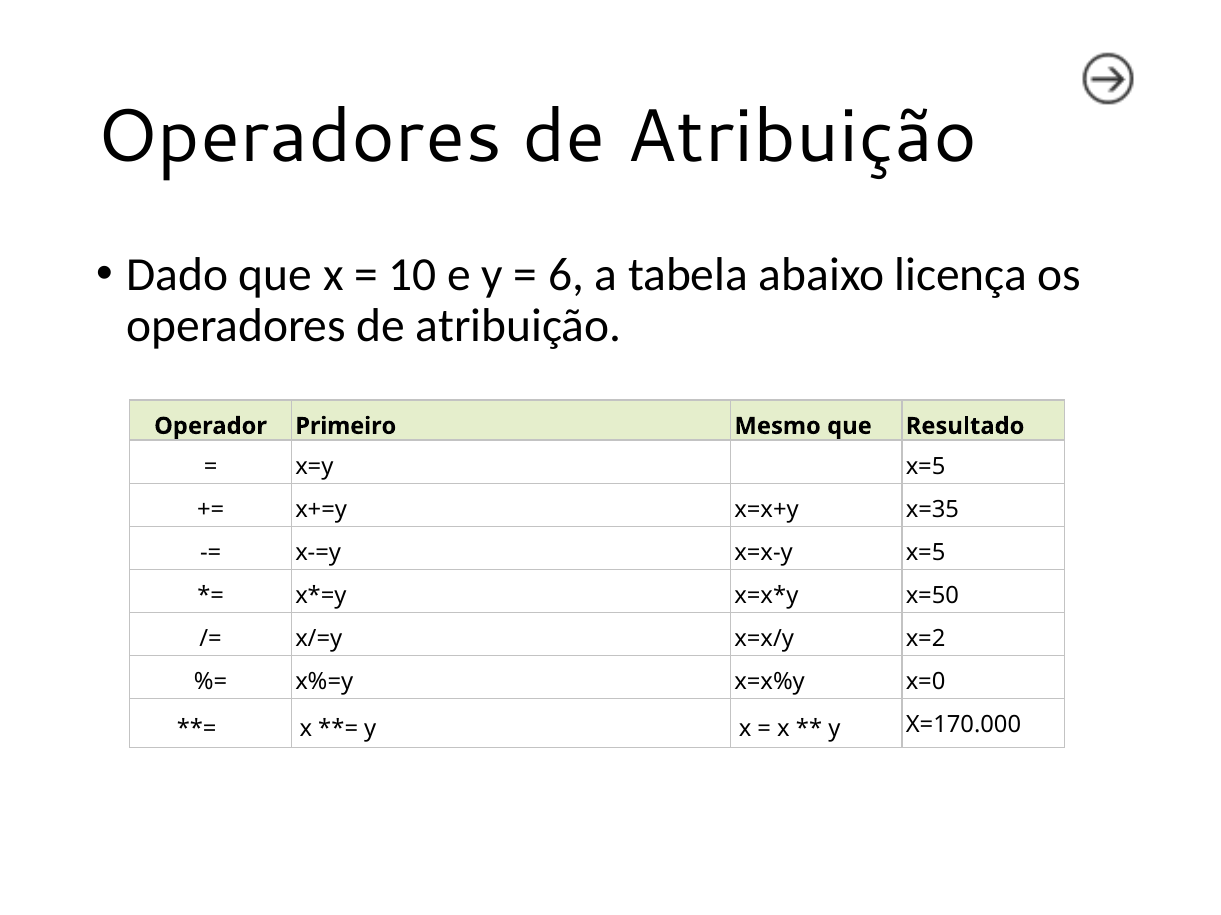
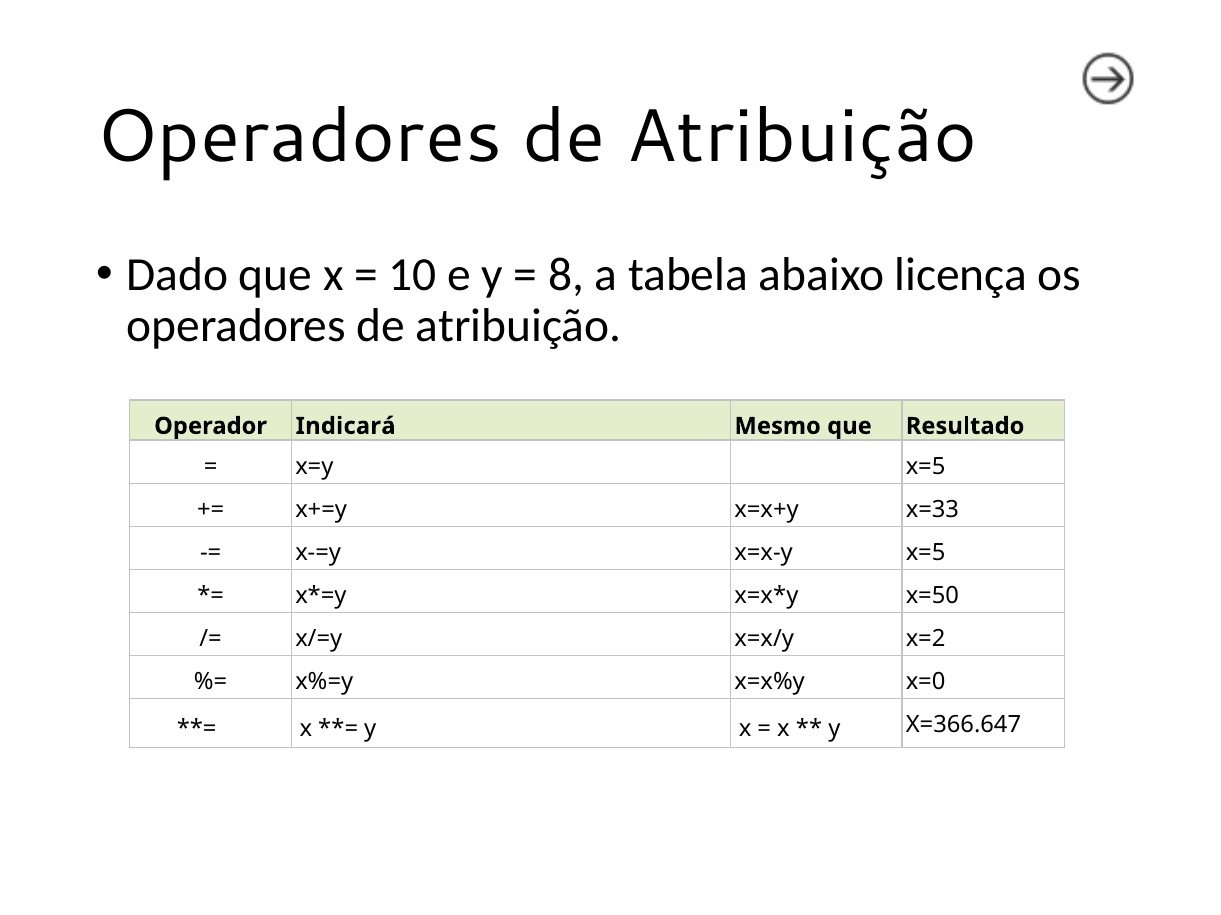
6: 6 -> 8
Primeiro: Primeiro -> Indicará
x=35: x=35 -> x=33
X=170.000: X=170.000 -> X=366.647
